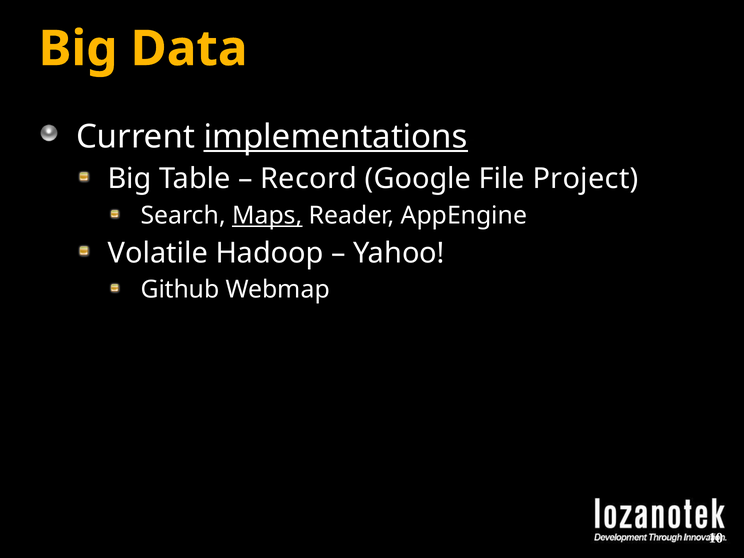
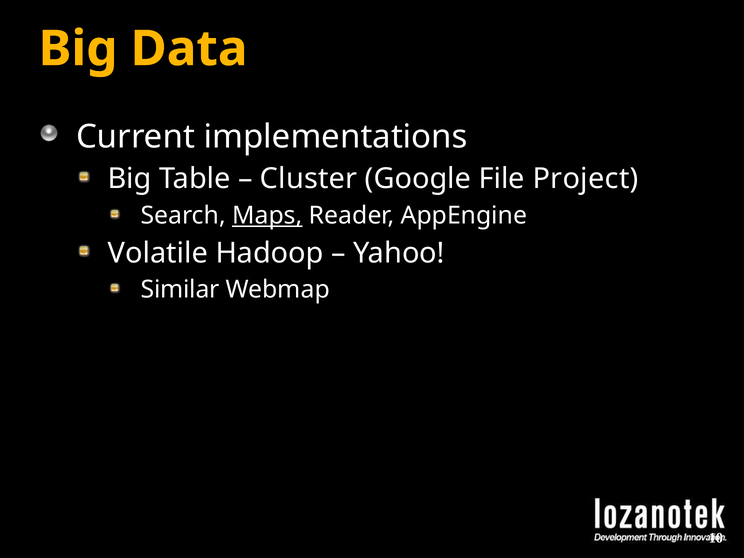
implementations underline: present -> none
Record: Record -> Cluster
Github: Github -> Similar
